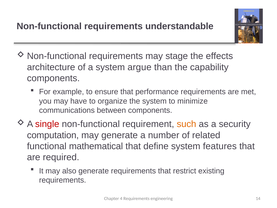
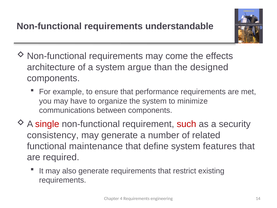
stage: stage -> come
capability: capability -> designed
such colour: orange -> red
computation: computation -> consistency
mathematical: mathematical -> maintenance
